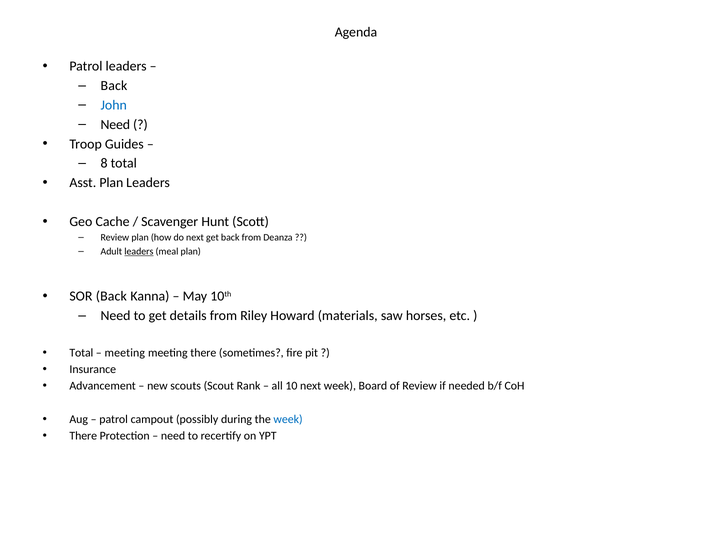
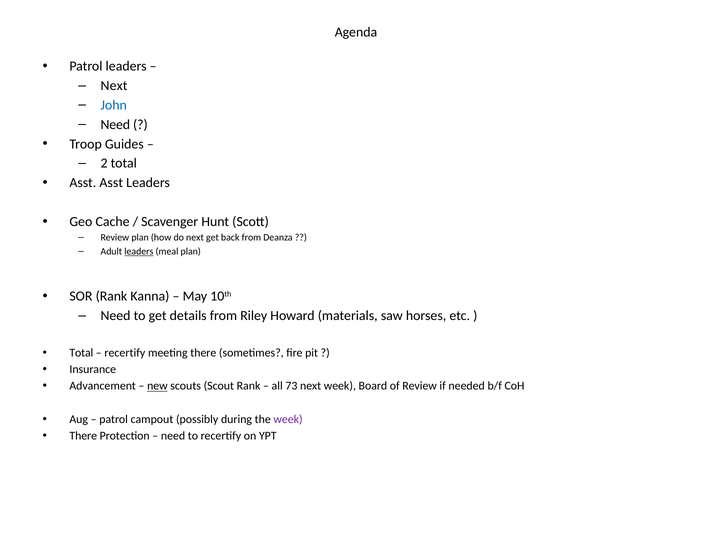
Back at (114, 86): Back -> Next
8: 8 -> 2
Asst Plan: Plan -> Asst
SOR Back: Back -> Rank
meeting at (125, 353): meeting -> recertify
new underline: none -> present
10: 10 -> 73
week at (288, 419) colour: blue -> purple
